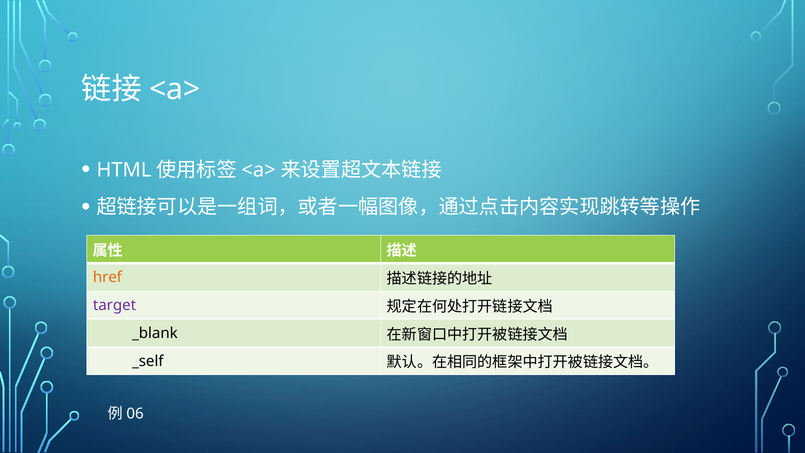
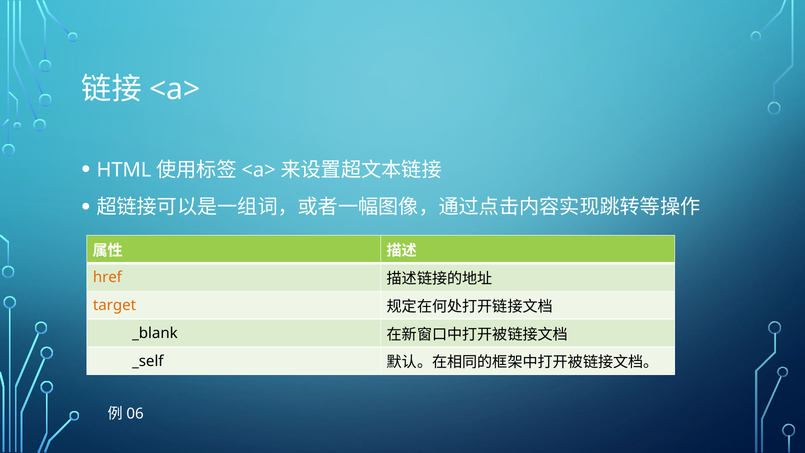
target colour: purple -> orange
